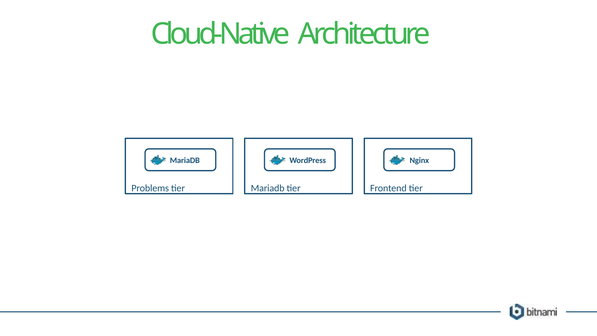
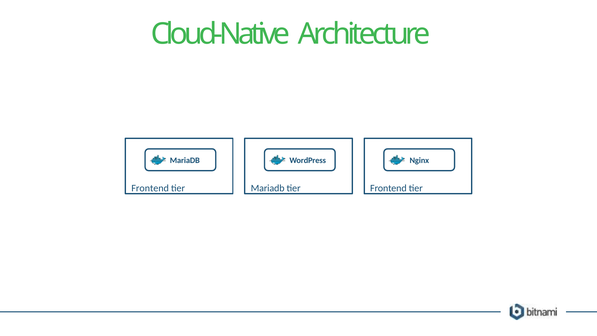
Problems at (150, 188): Problems -> Frontend
